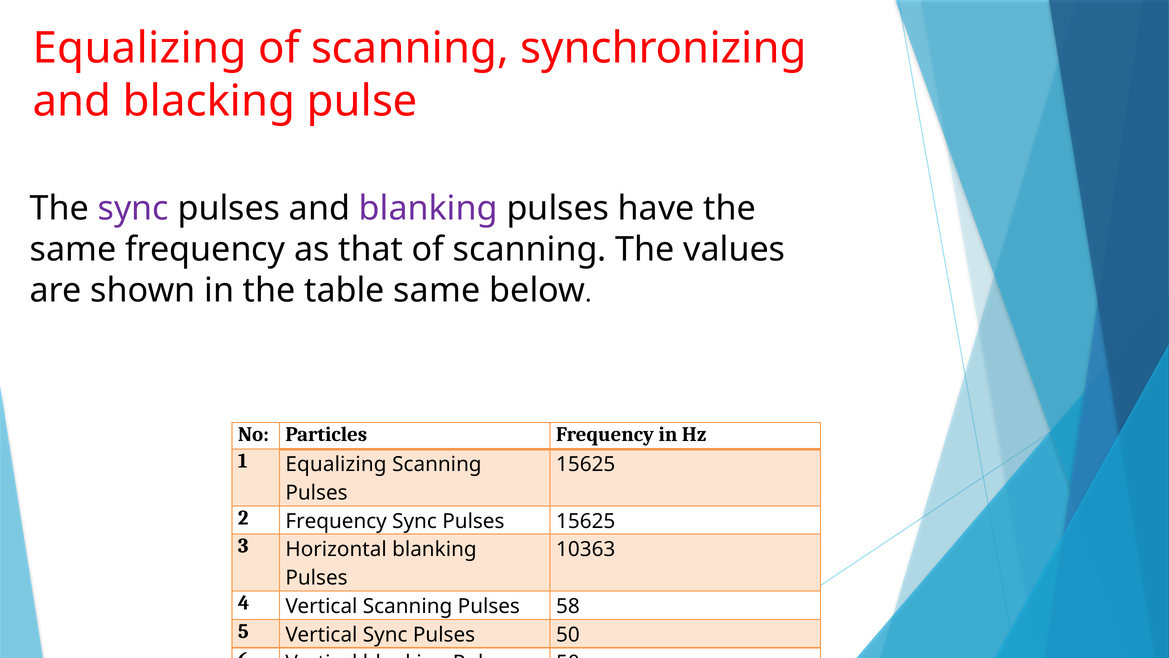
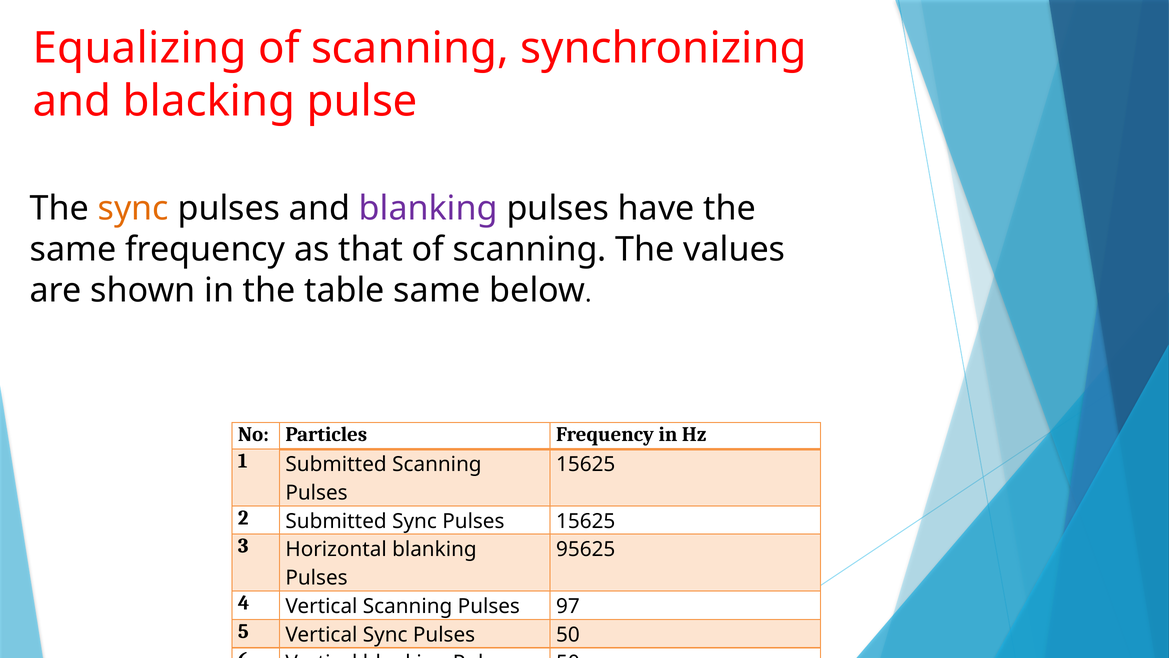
sync at (133, 208) colour: purple -> orange
1 Equalizing: Equalizing -> Submitted
2 Frequency: Frequency -> Submitted
10363: 10363 -> 95625
58: 58 -> 97
